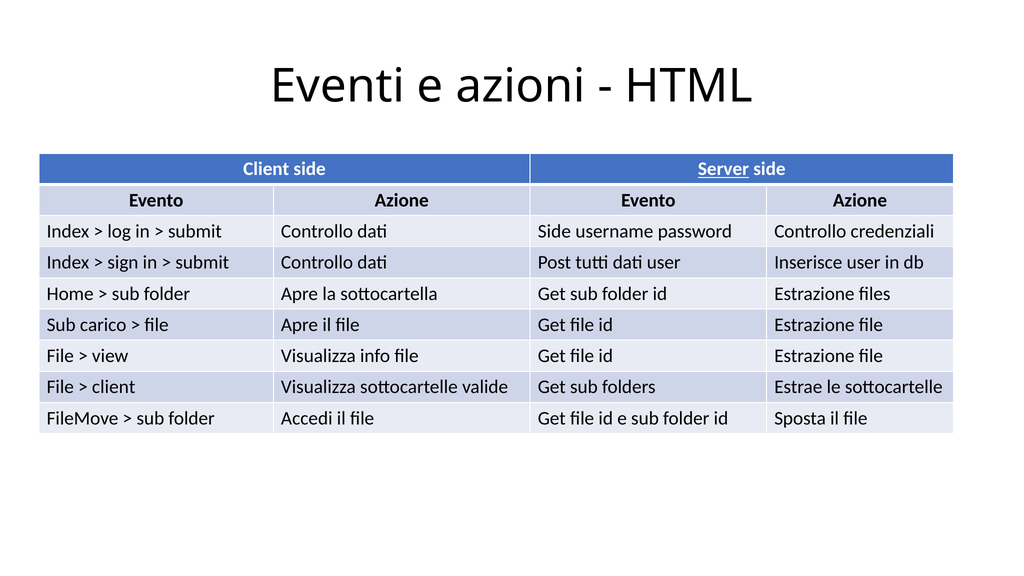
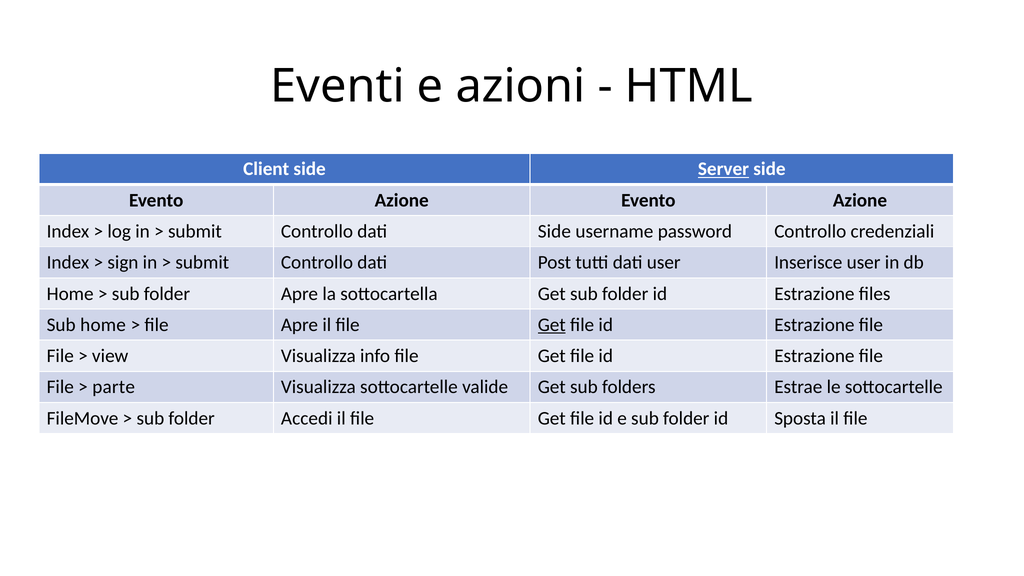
Sub carico: carico -> home
Get at (552, 325) underline: none -> present
client at (114, 387): client -> parte
